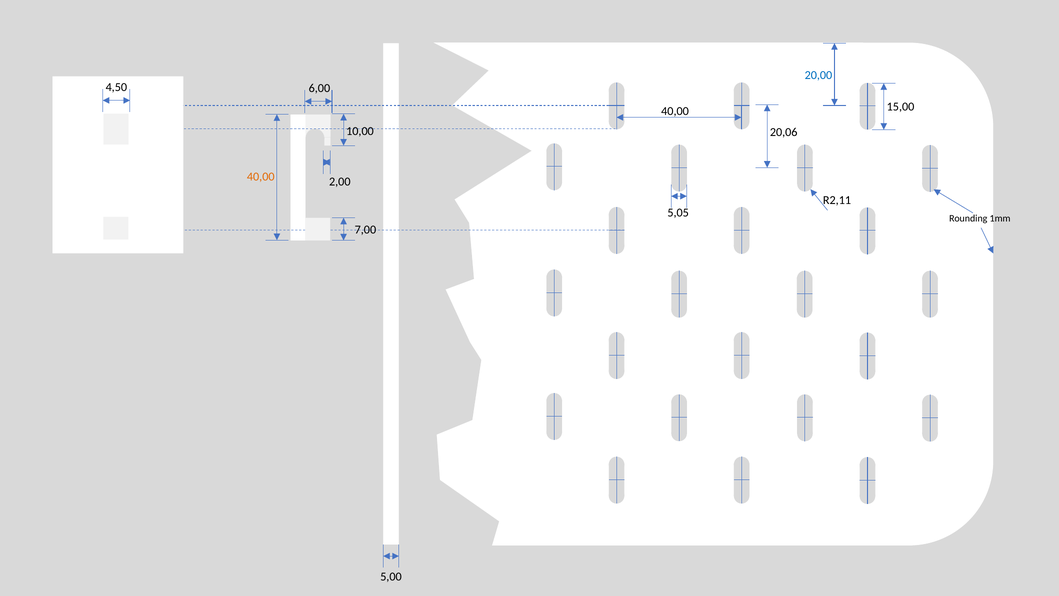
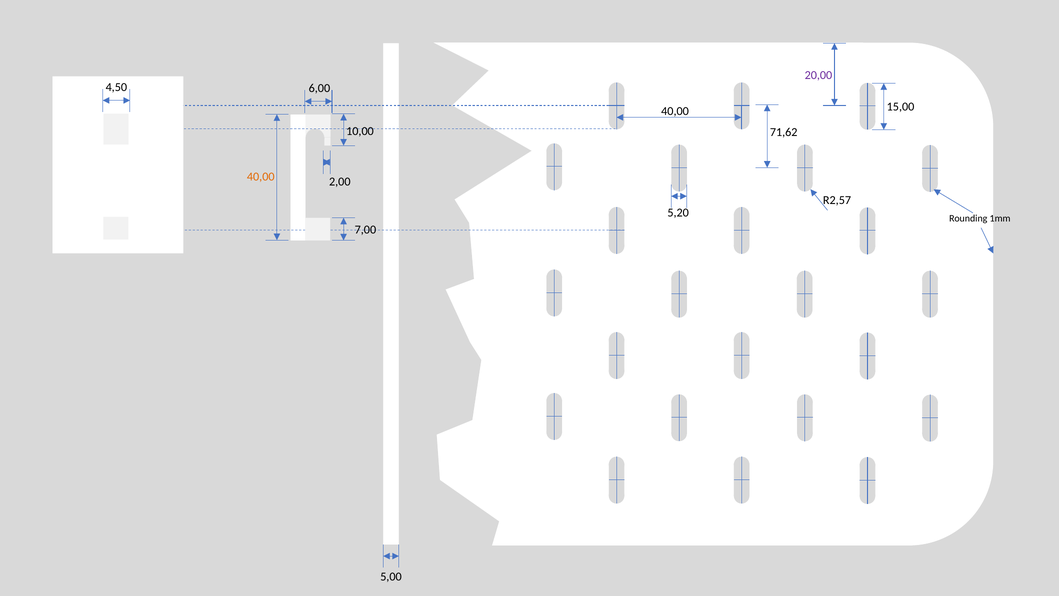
20,00 colour: blue -> purple
20,06: 20,06 -> 71,62
R2,11: R2,11 -> R2,57
5,05: 5,05 -> 5,20
